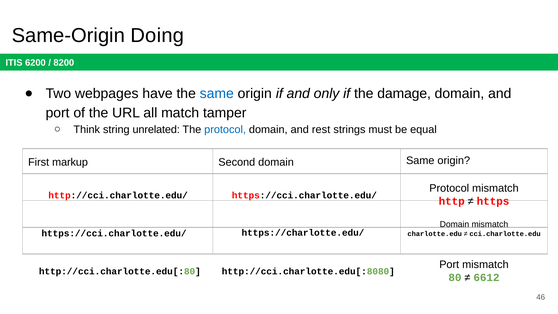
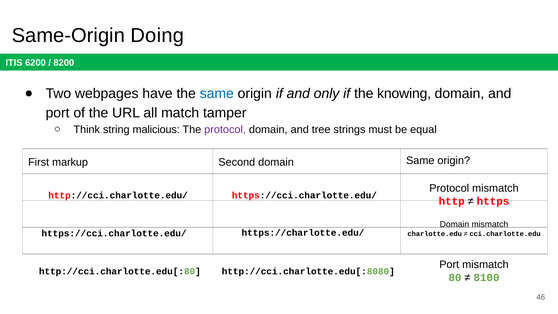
damage: damage -> knowing
unrelated: unrelated -> malicious
protocol at (225, 129) colour: blue -> purple
rest: rest -> tree
6612: 6612 -> 8100
